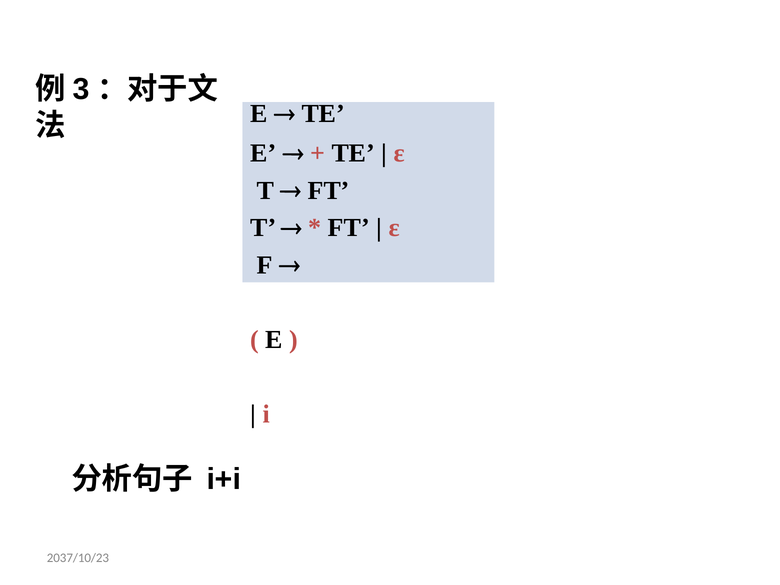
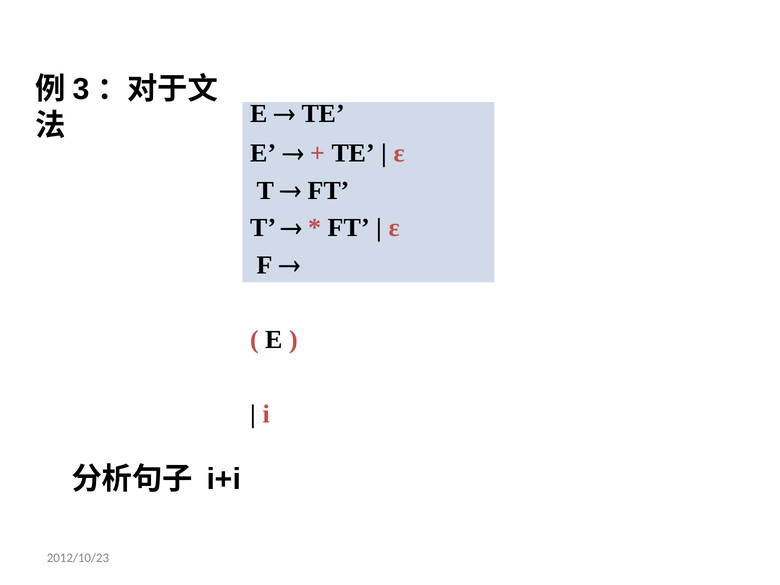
2037/10/23: 2037/10/23 -> 2012/10/23
